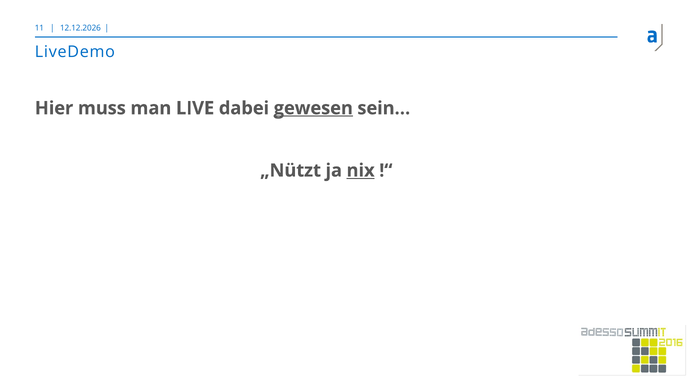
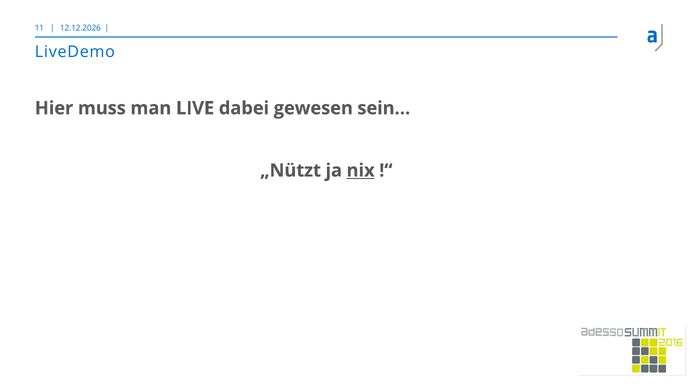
gewesen underline: present -> none
